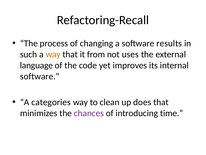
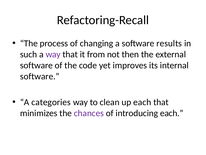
way at (53, 54) colour: orange -> purple
uses: uses -> then
language at (36, 65): language -> software
up does: does -> each
introducing time: time -> each
